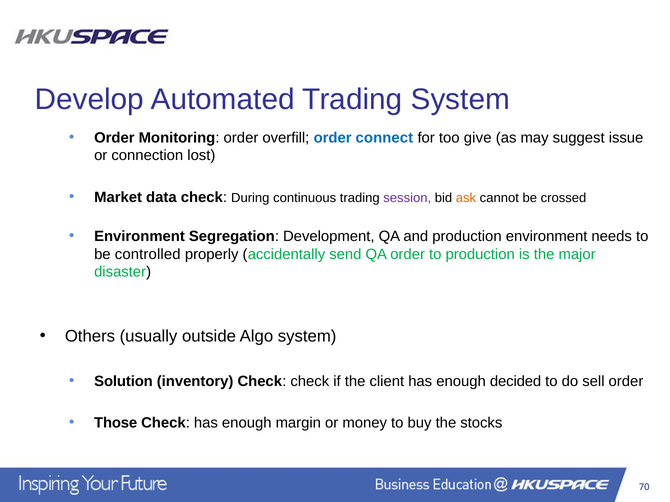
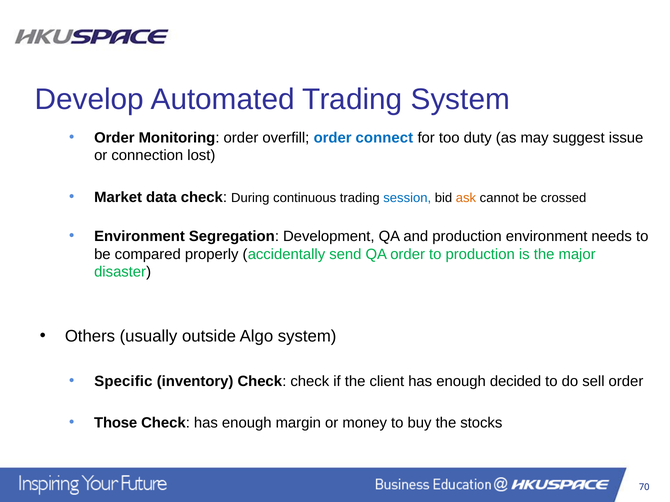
give: give -> duty
session colour: purple -> blue
controlled: controlled -> compared
Solution: Solution -> Specific
